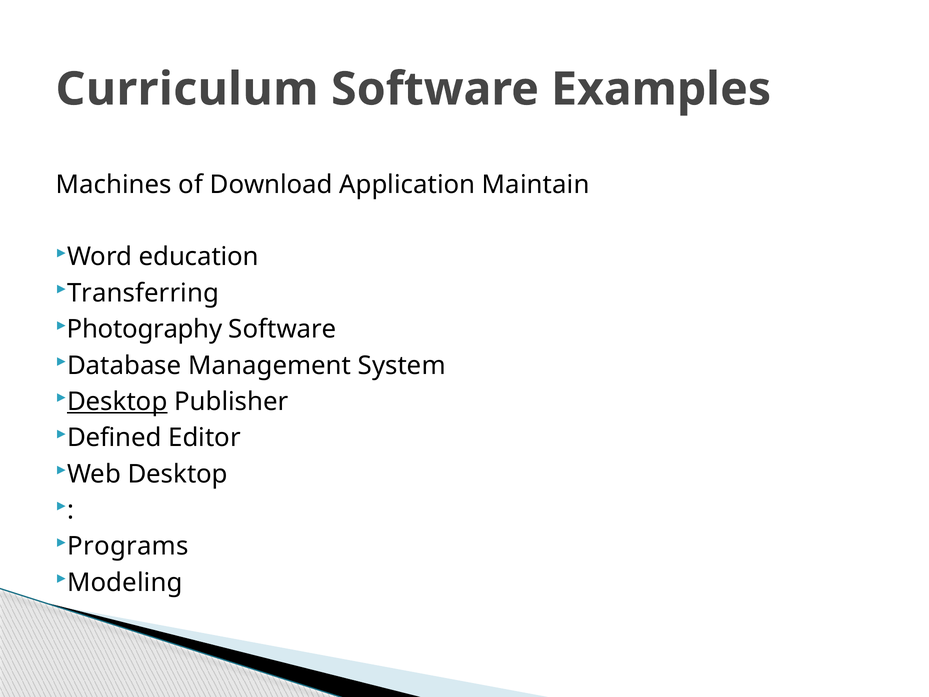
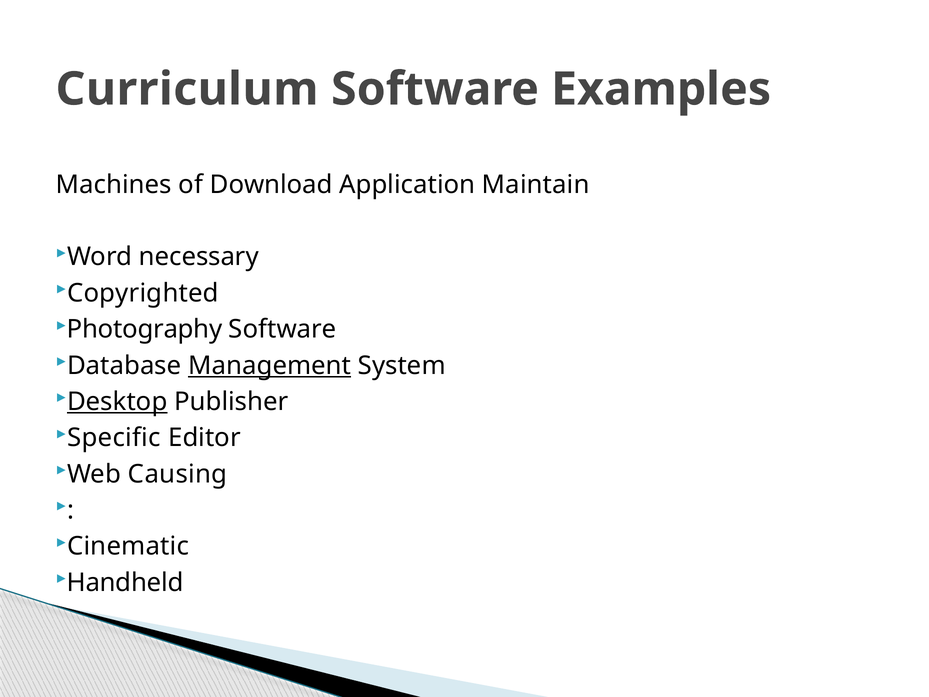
education: education -> necessary
Transferring: Transferring -> Copyrighted
Management underline: none -> present
Defined: Defined -> Specific
Web Desktop: Desktop -> Causing
Programs: Programs -> Cinematic
Modeling: Modeling -> Handheld
